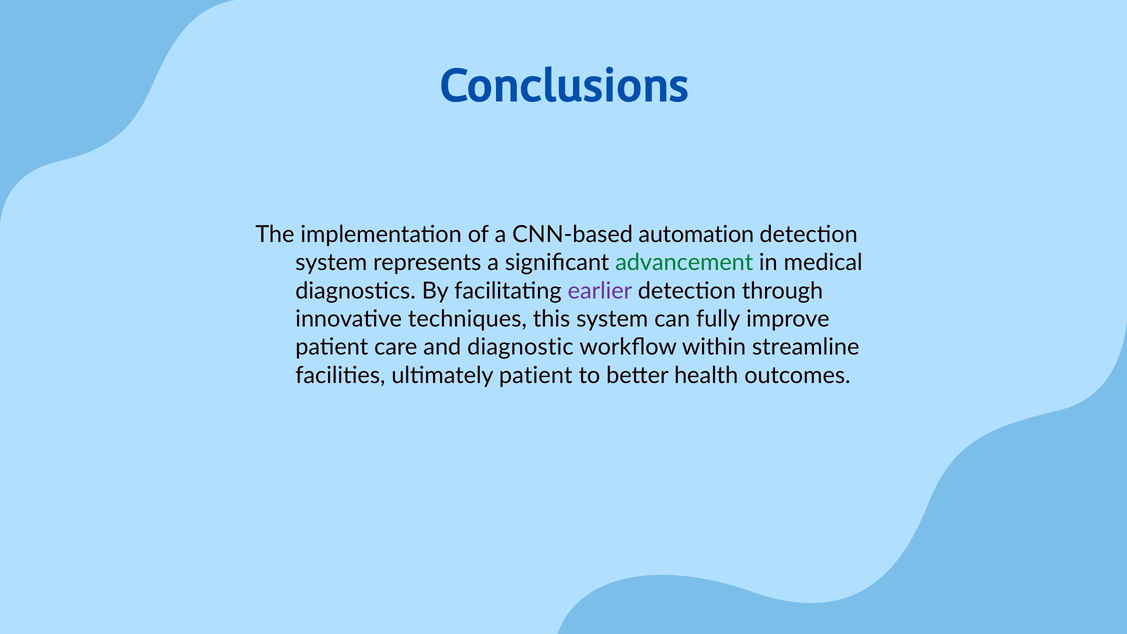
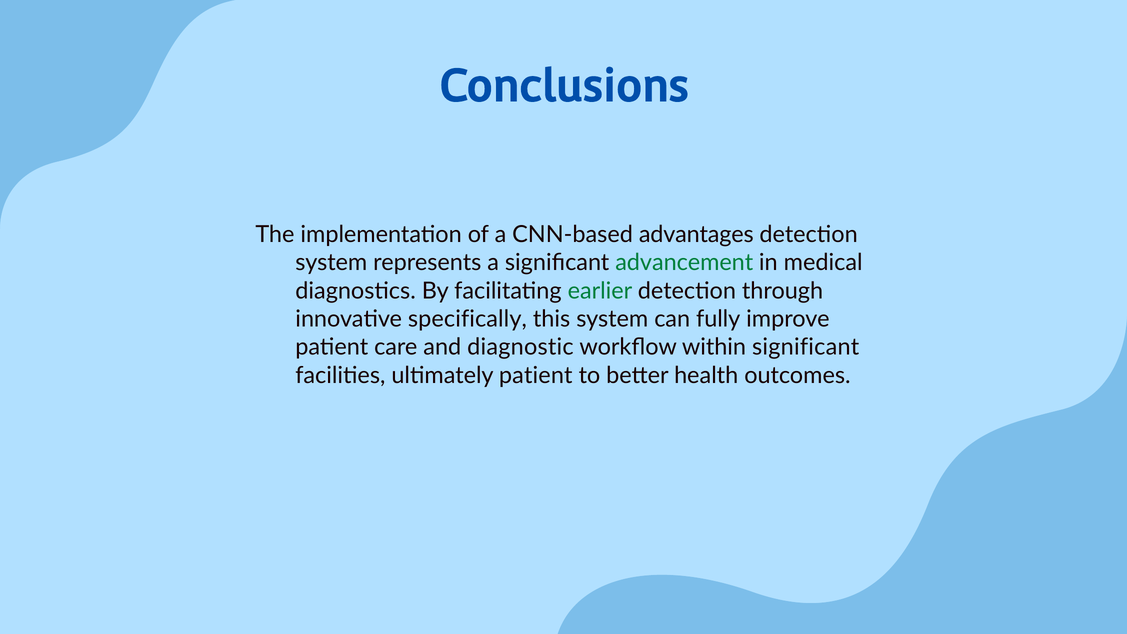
automation: automation -> advantages
earlier colour: purple -> green
techniques: techniques -> specifically
within streamline: streamline -> significant
